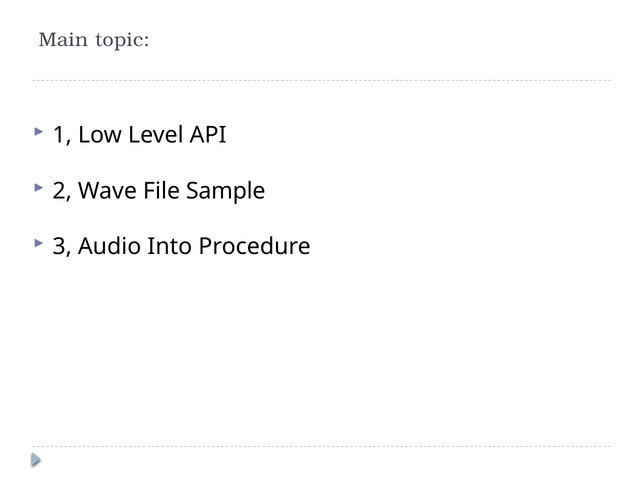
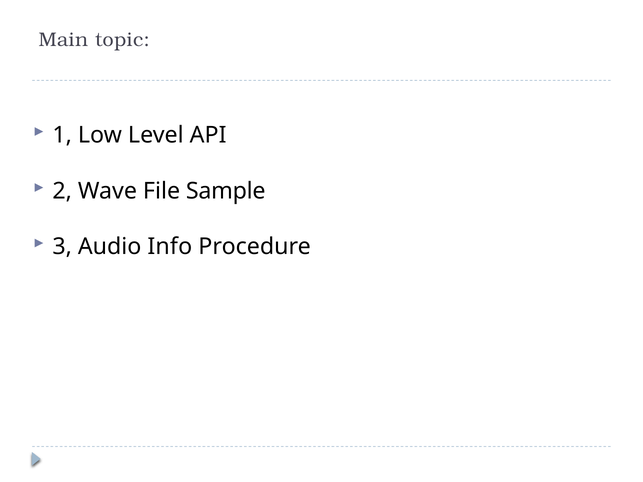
Into: Into -> Info
